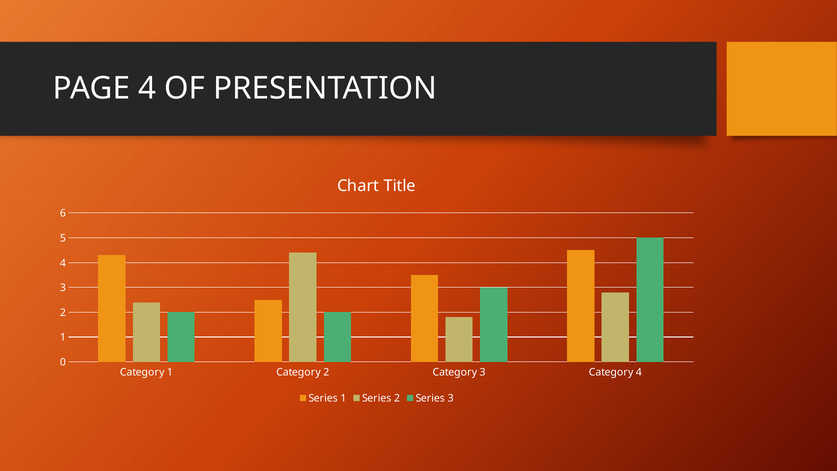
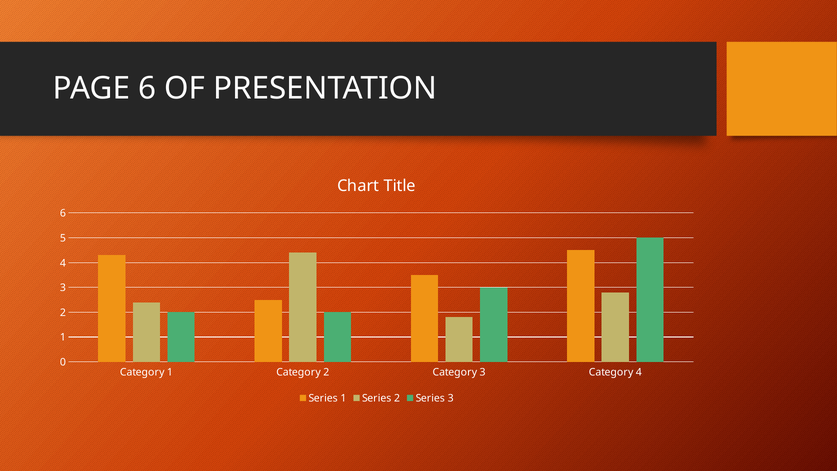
PAGE 4: 4 -> 6
